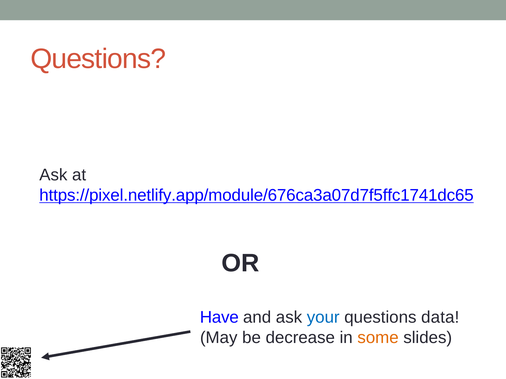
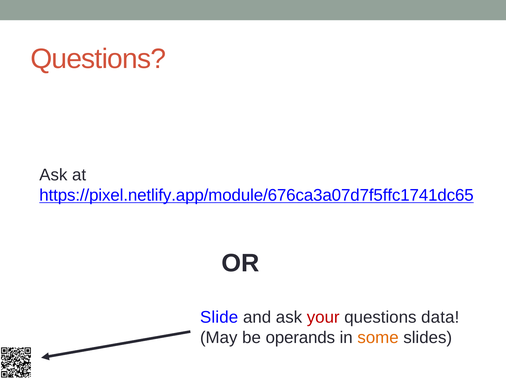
Have: Have -> Slide
your colour: blue -> red
decrease: decrease -> operands
